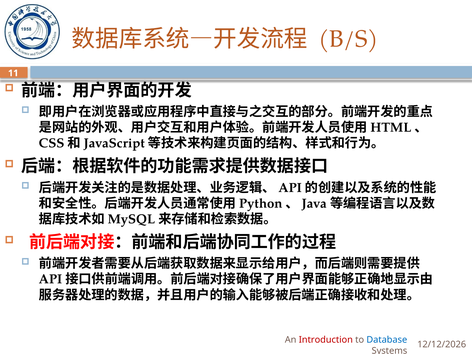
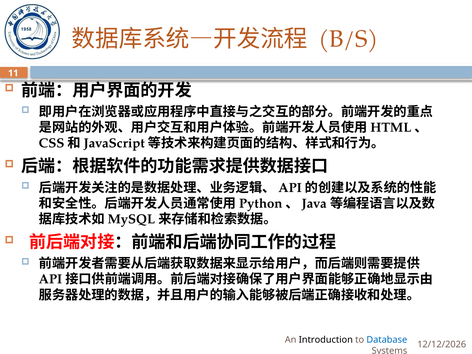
Introduction colour: red -> black
